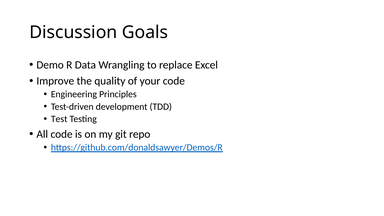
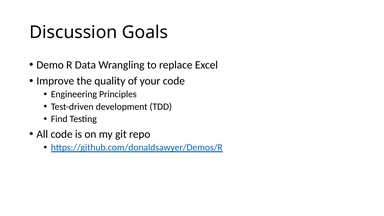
Test: Test -> Find
